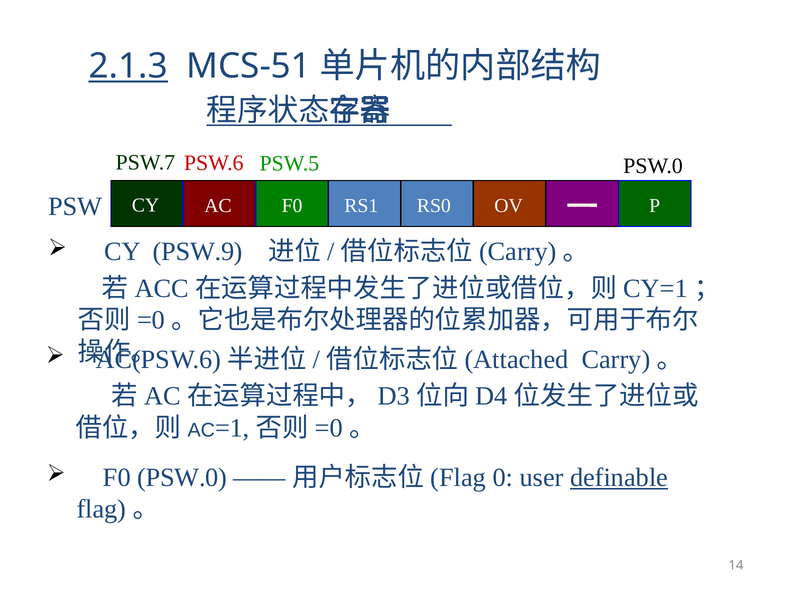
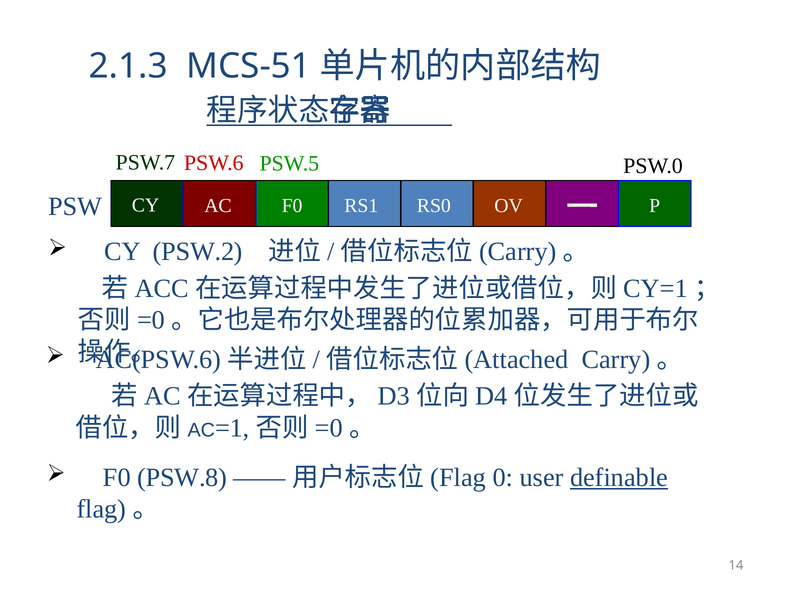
2.1.3 underline: present -> none
PSW.9: PSW.9 -> PSW.2
F0 PSW.0: PSW.0 -> PSW.8
